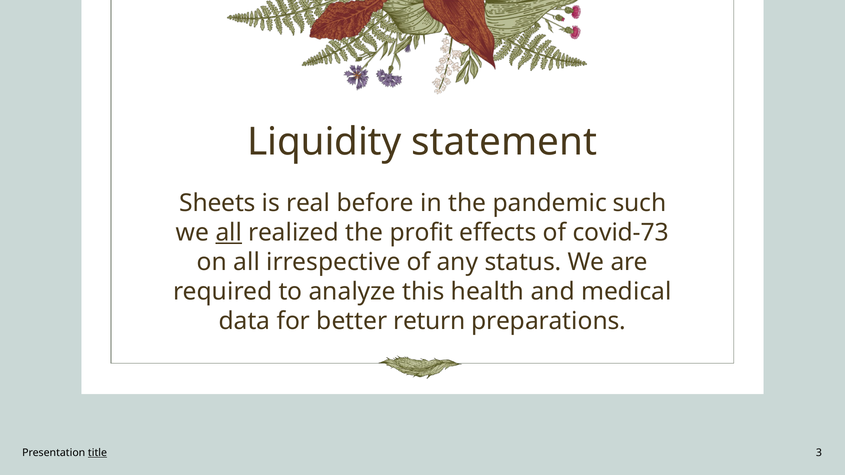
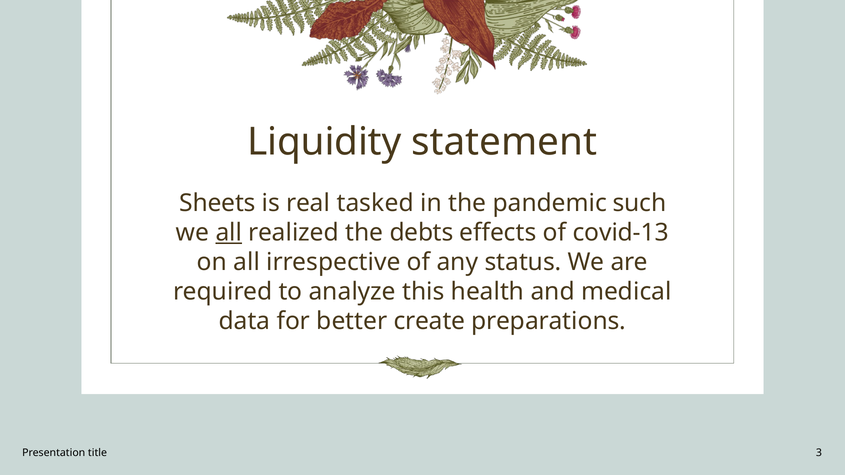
before: before -> tasked
profit: profit -> debts
covid-73: covid-73 -> covid-13
return: return -> create
title underline: present -> none
